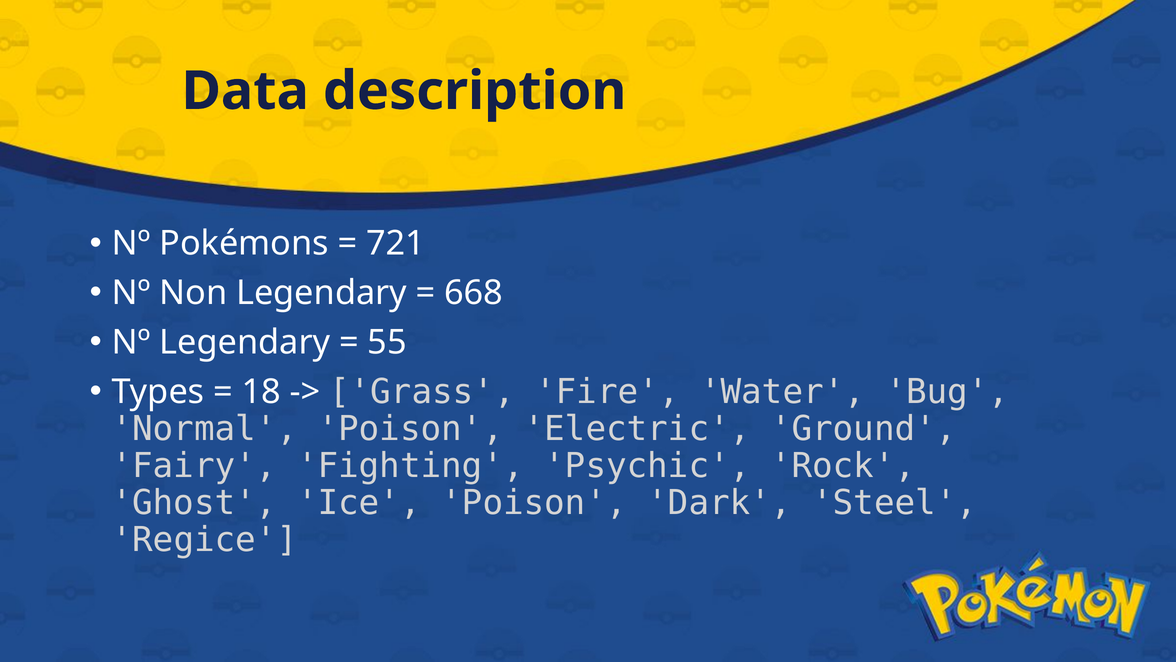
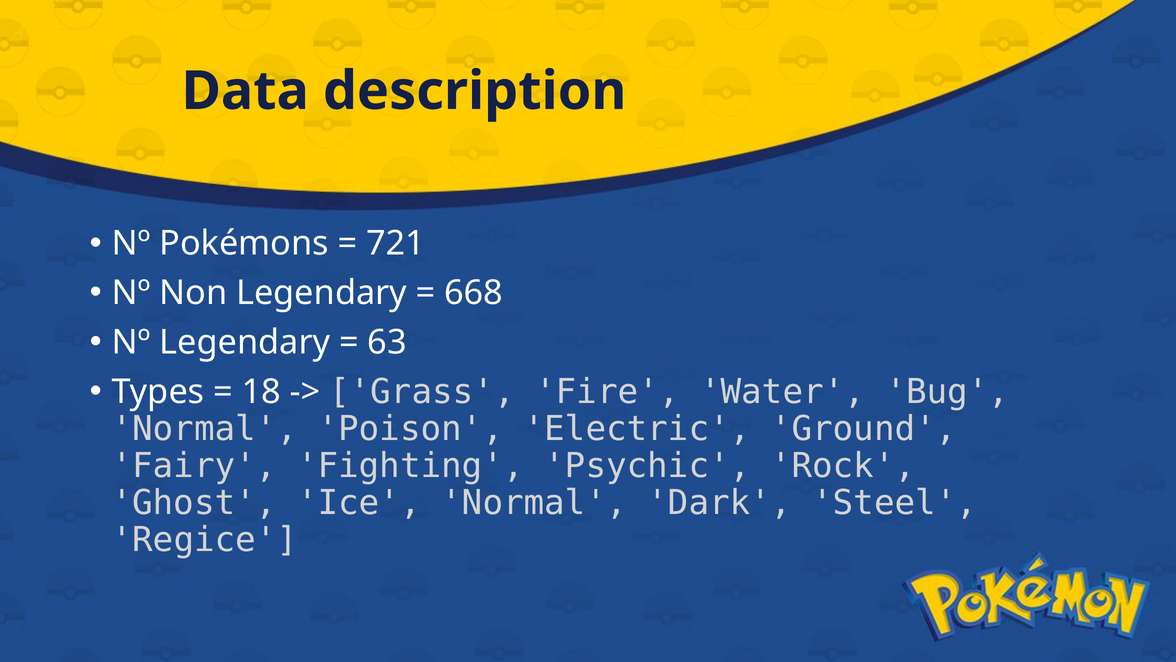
55: 55 -> 63
Ice Poison: Poison -> Normal
